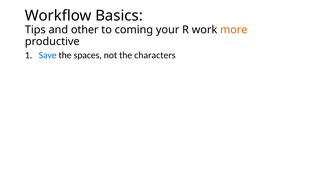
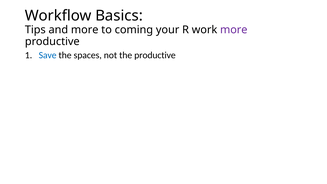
and other: other -> more
more at (234, 30) colour: orange -> purple
the characters: characters -> productive
